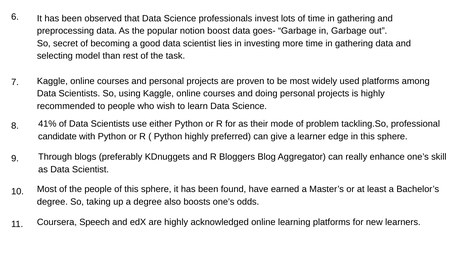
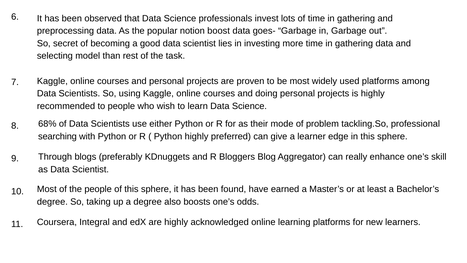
41%: 41% -> 68%
candidate: candidate -> searching
Speech: Speech -> Integral
